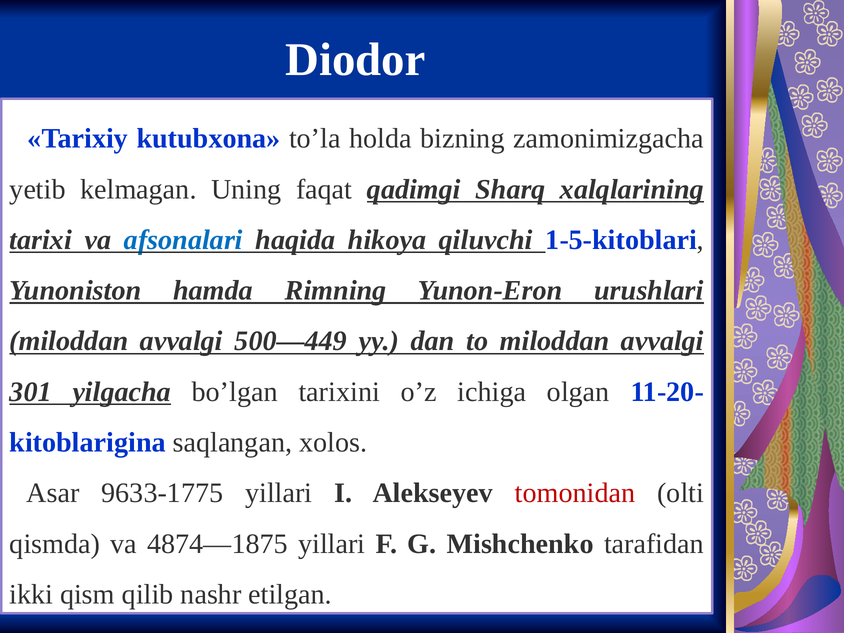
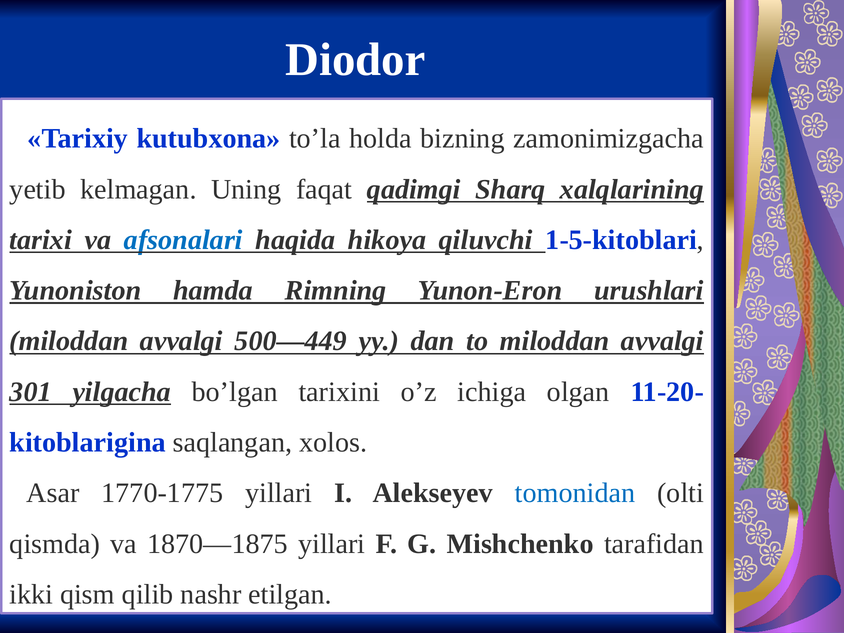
9633-1775: 9633-1775 -> 1770-1775
tomonidan colour: red -> blue
4874—1875: 4874—1875 -> 1870—1875
